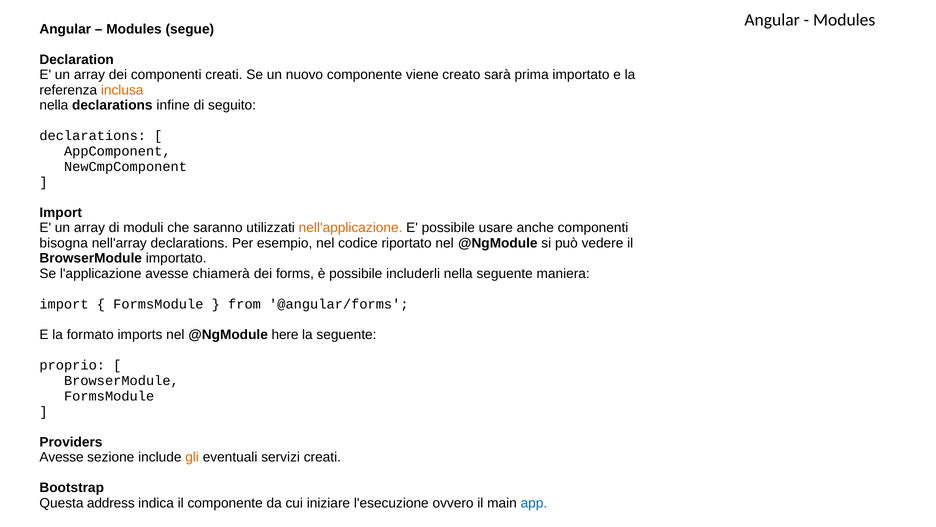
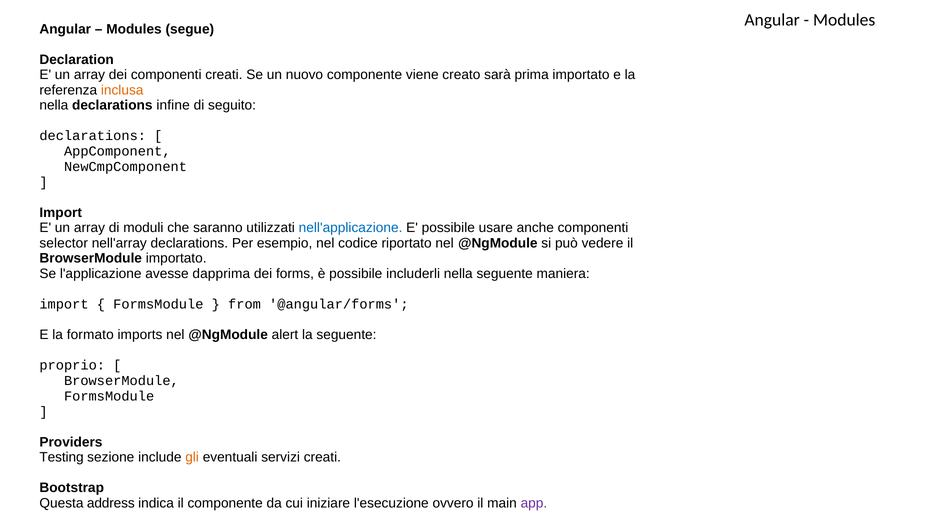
nell'applicazione colour: orange -> blue
bisogna: bisogna -> selector
chiamerà: chiamerà -> dapprima
here: here -> alert
Avesse at (62, 457): Avesse -> Testing
app colour: blue -> purple
